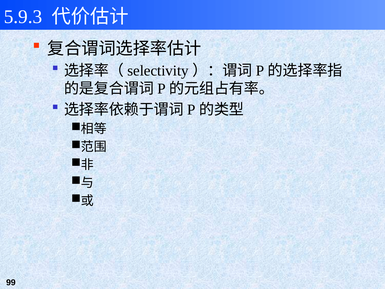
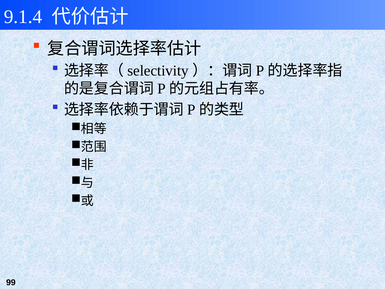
5.9.3: 5.9.3 -> 9.1.4
